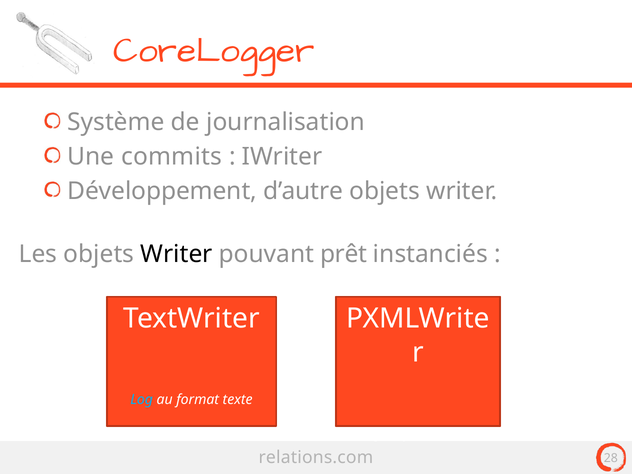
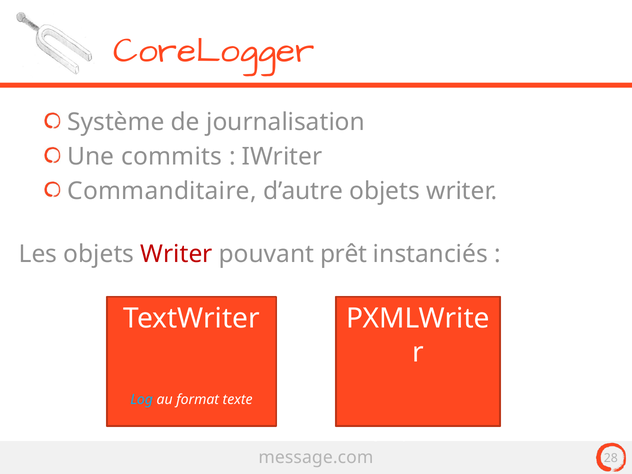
Développement: Développement -> Commanditaire
Writer at (176, 254) colour: black -> red
relations.com: relations.com -> message.com
